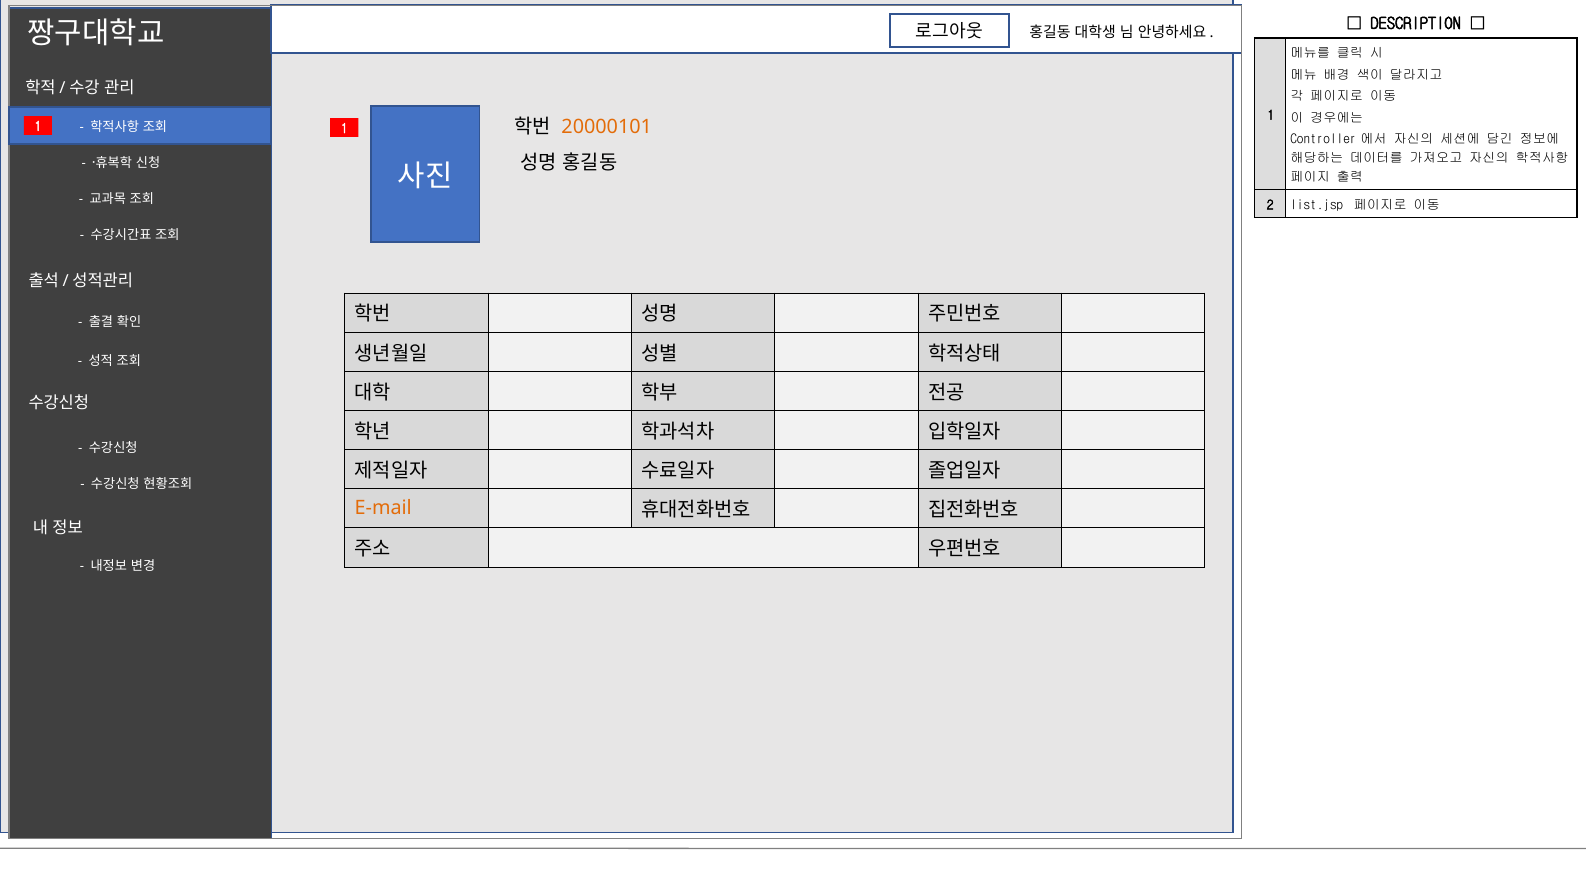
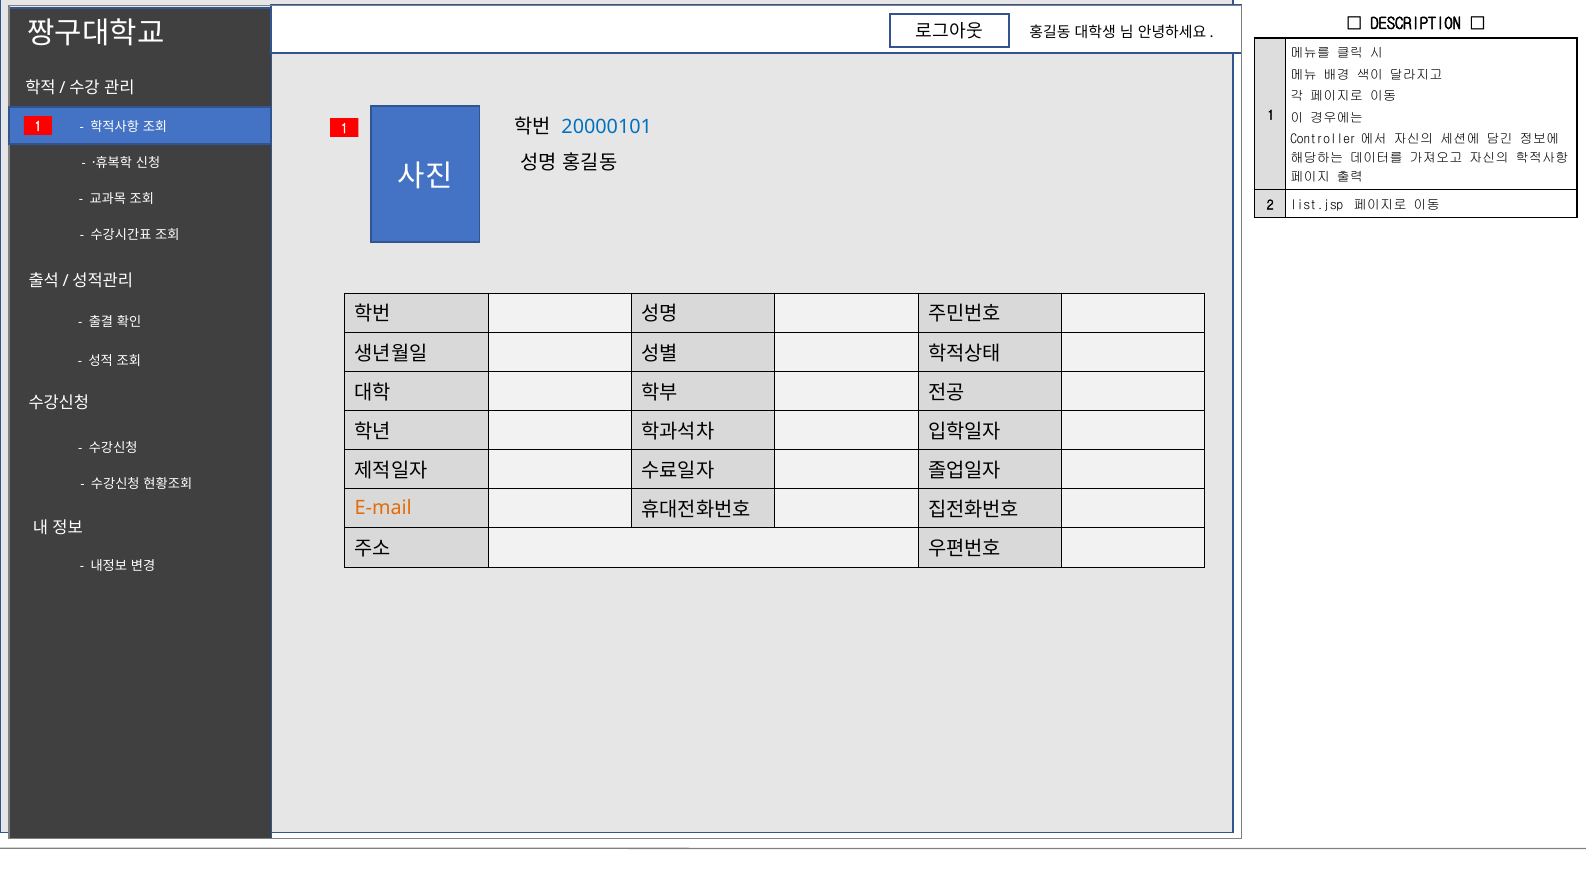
20000101 colour: orange -> blue
